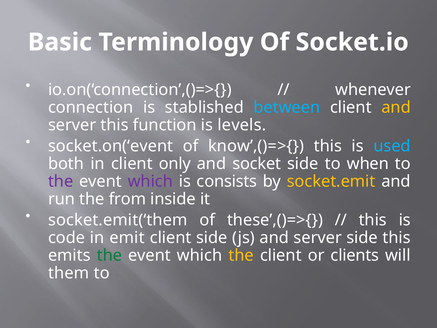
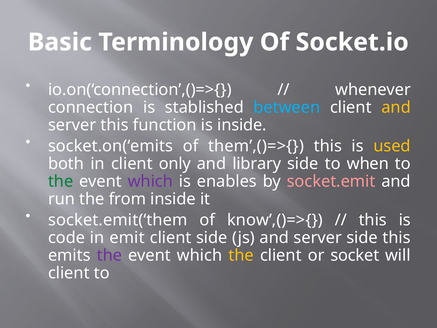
is levels: levels -> inside
socket.on(‘event: socket.on(‘event -> socket.on(‘emits
know’,()=>{: know’,()=>{ -> them’,()=>{
used colour: light blue -> yellow
socket: socket -> library
the at (61, 181) colour: purple -> green
consists: consists -> enables
socket.emit colour: yellow -> pink
these’,()=>{: these’,()=>{ -> know’,()=>{
the at (109, 255) colour: green -> purple
clients: clients -> socket
them at (69, 273): them -> client
